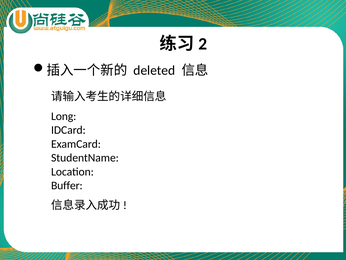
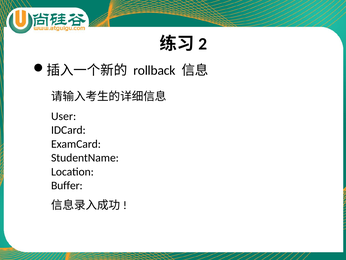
deleted: deleted -> rollback
Long: Long -> User
